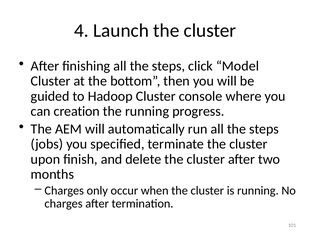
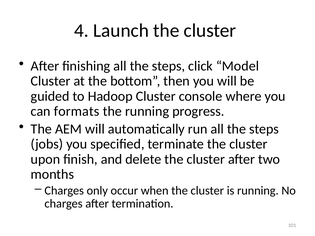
creation: creation -> formats
